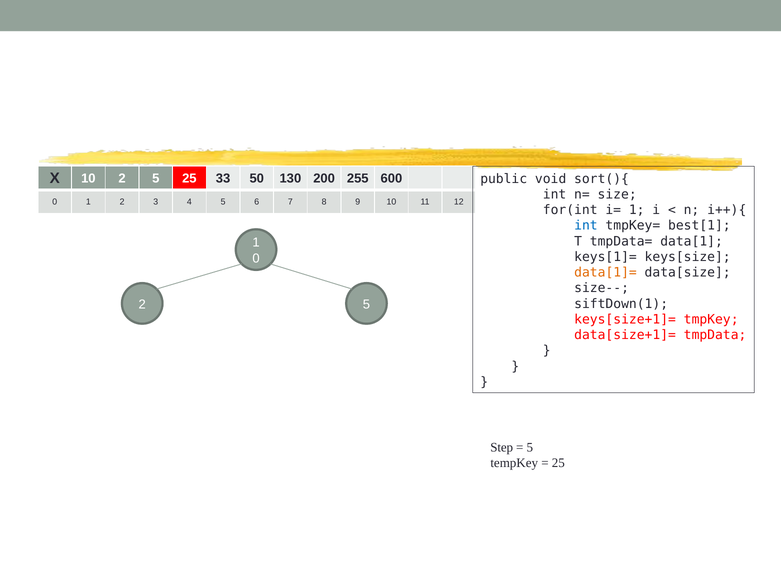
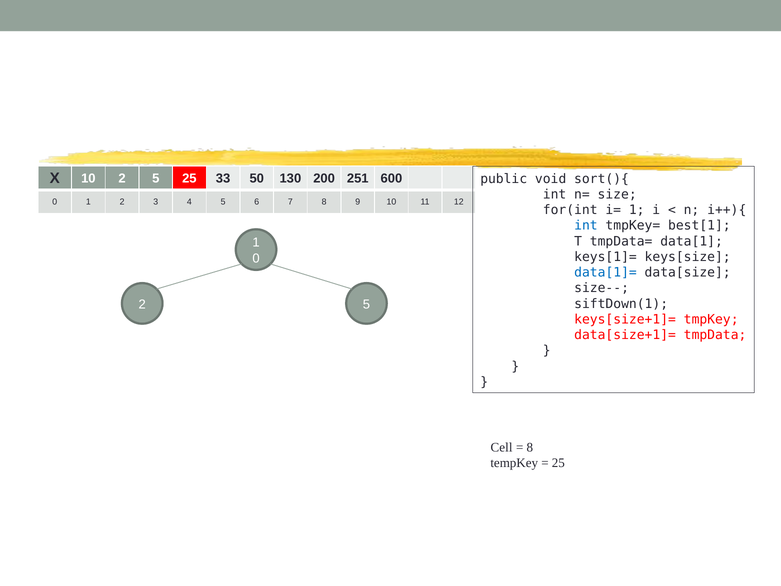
255: 255 -> 251
data[1]= colour: orange -> blue
Step: Step -> Cell
5 at (530, 447): 5 -> 8
